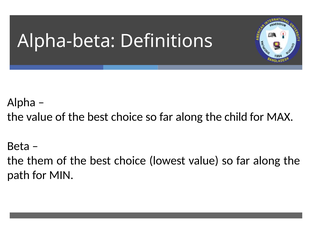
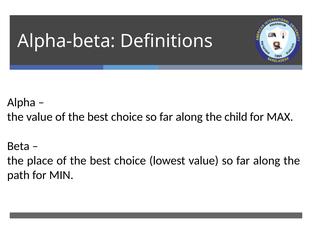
them: them -> place
